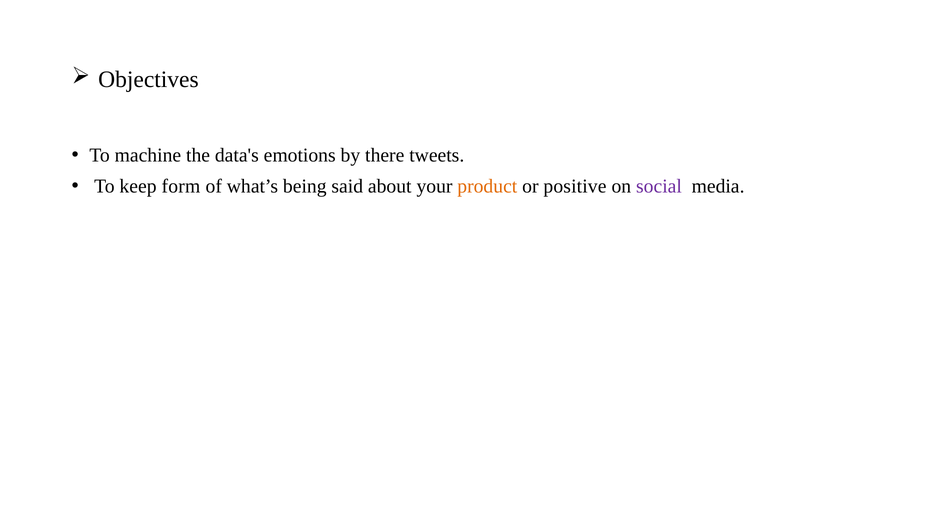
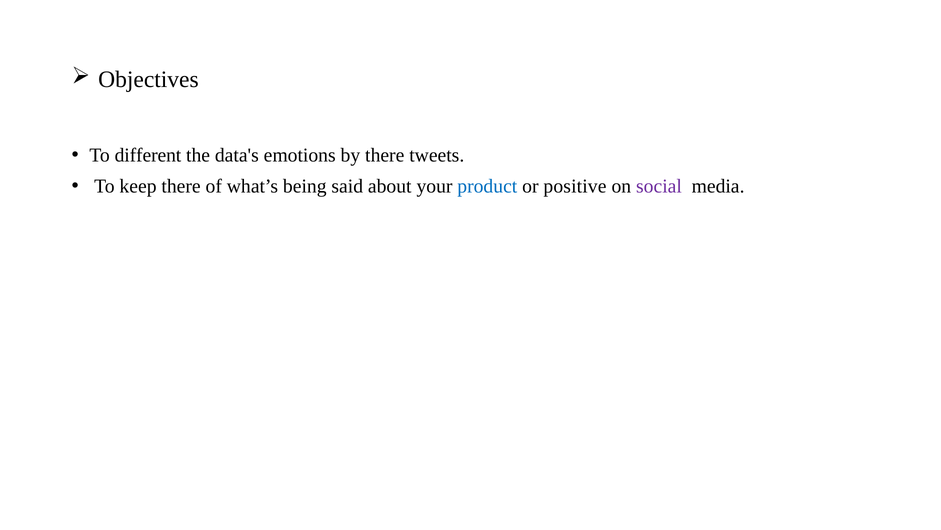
machine: machine -> different
keep form: form -> there
product colour: orange -> blue
